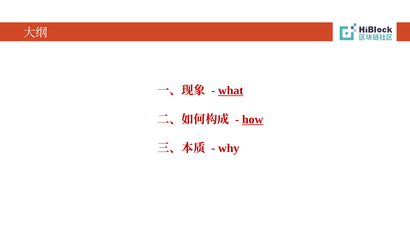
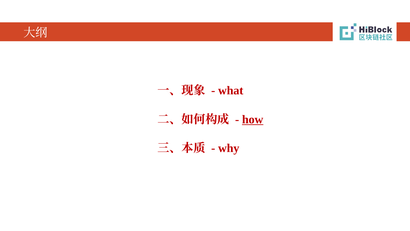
what underline: present -> none
